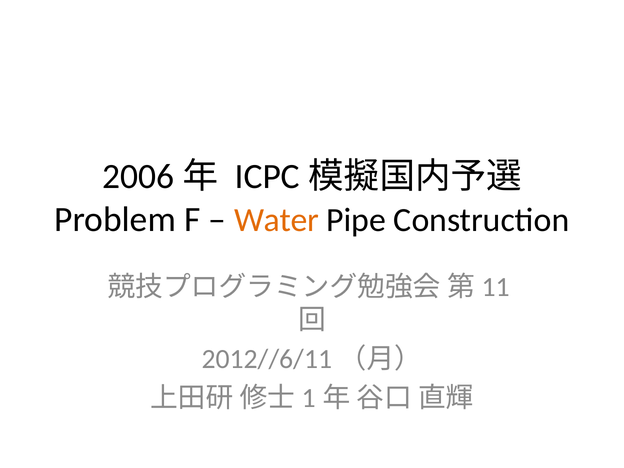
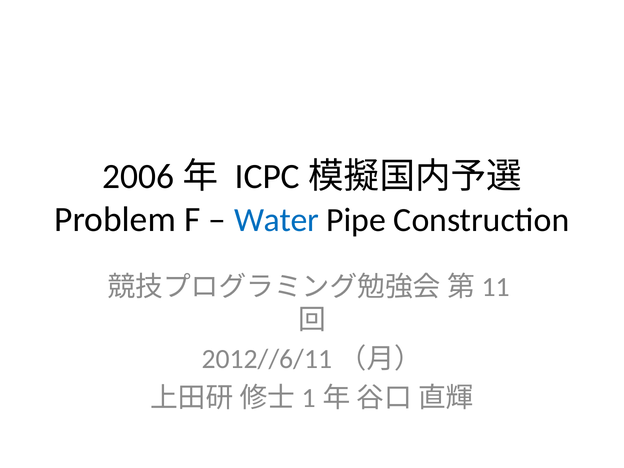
Water colour: orange -> blue
